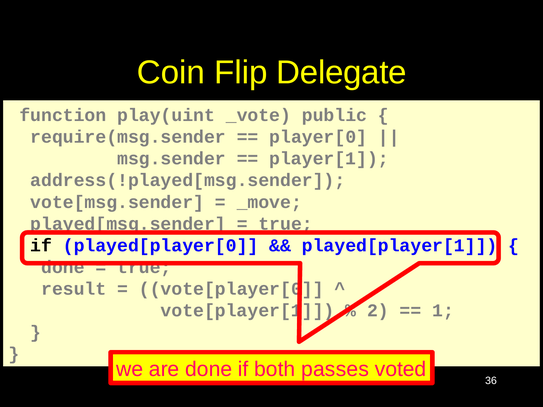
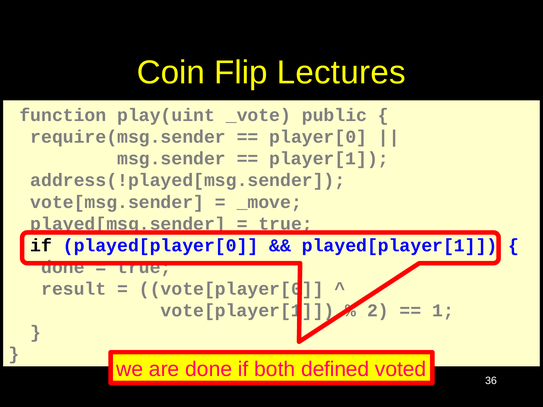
Delegate: Delegate -> Lectures
passes: passes -> defined
